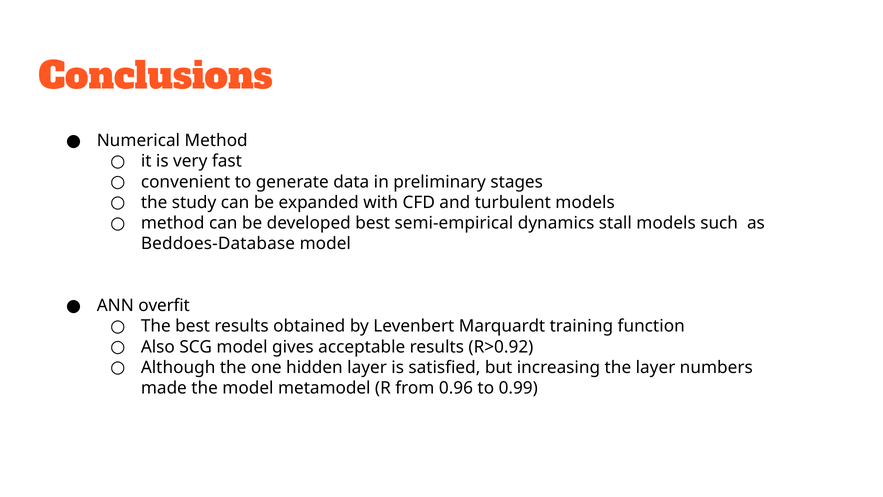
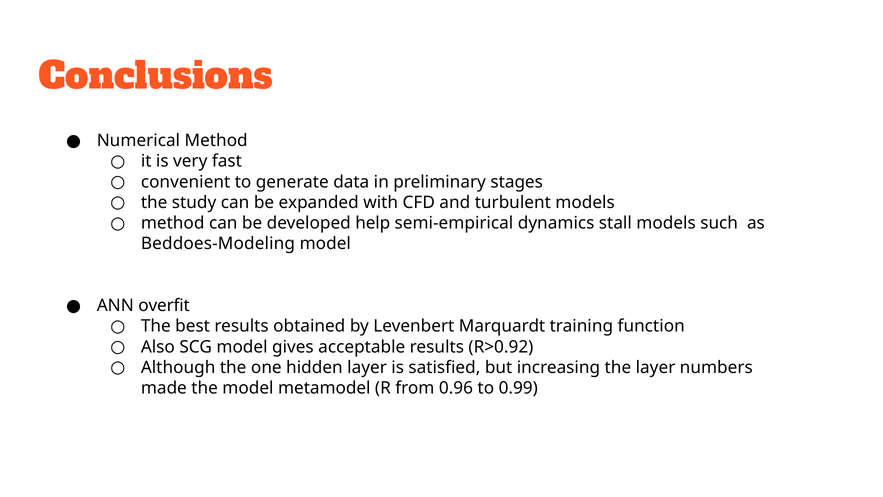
developed best: best -> help
Beddoes-Database: Beddoes-Database -> Beddoes-Modeling
